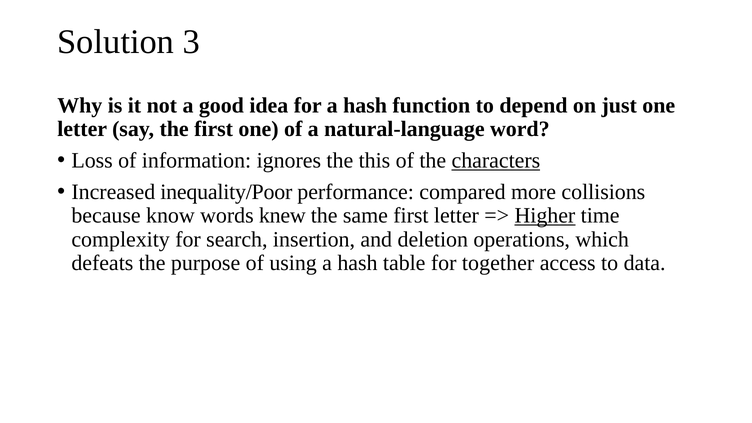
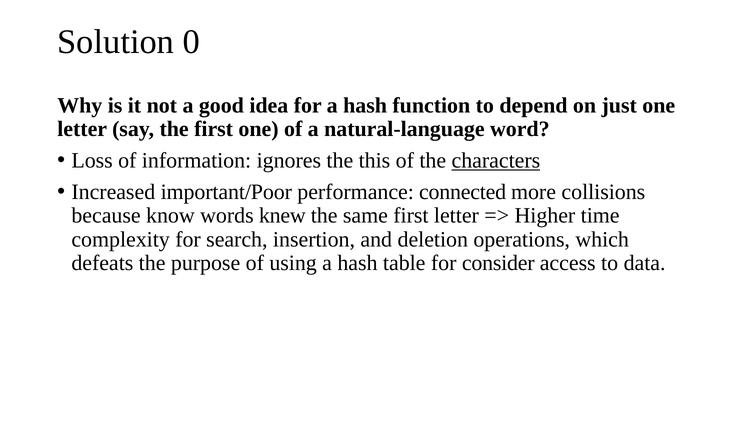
3: 3 -> 0
inequality/Poor: inequality/Poor -> important/Poor
compared: compared -> connected
Higher underline: present -> none
together: together -> consider
